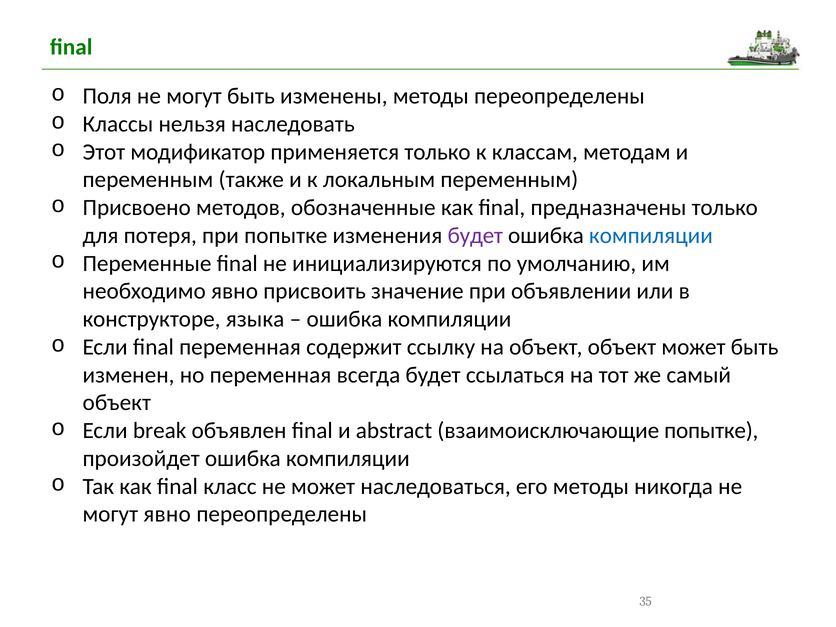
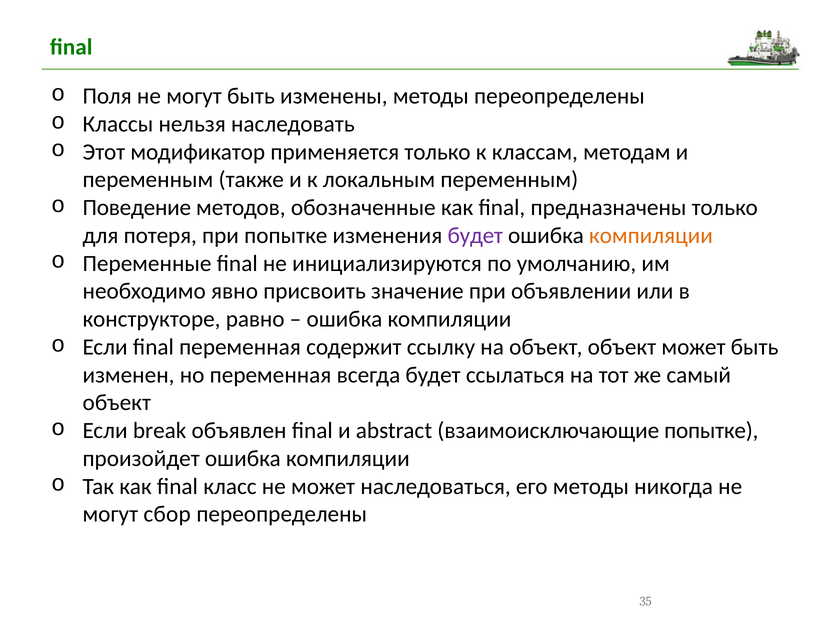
Присвоено: Присвоено -> Поведение
компиляции at (651, 236) colour: blue -> orange
языка: языка -> равно
могут явно: явно -> сбор
